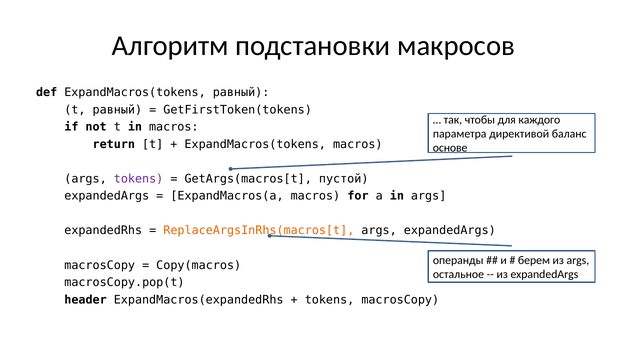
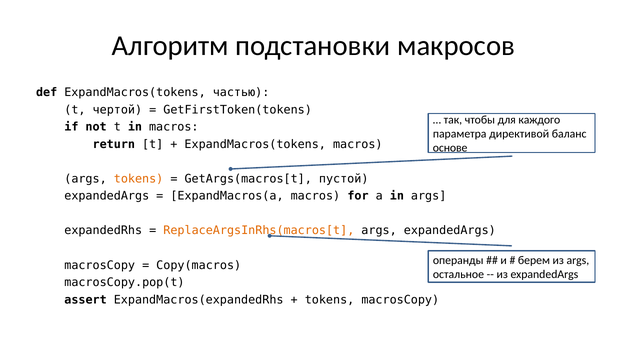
ExpandMacros(tokens равный: равный -> частью
t равный: равный -> чертой
tokens at (139, 179) colour: purple -> orange
header: header -> assert
